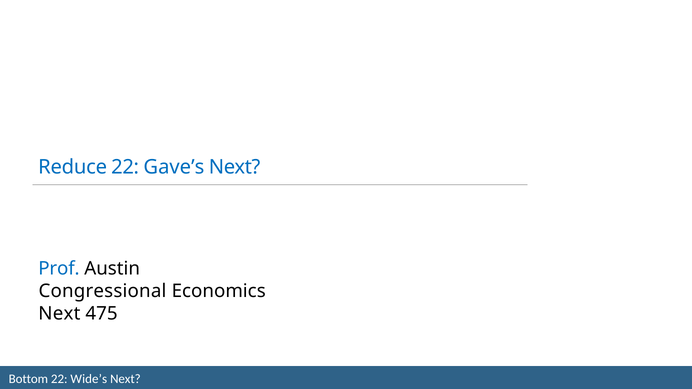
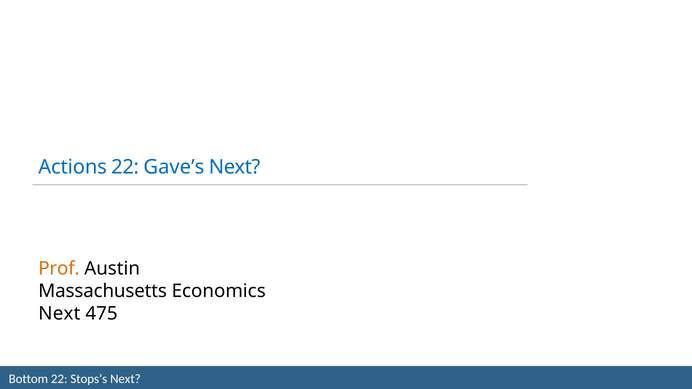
Reduce: Reduce -> Actions
Prof colour: blue -> orange
Congressional: Congressional -> Massachusetts
Wide’s: Wide’s -> Stops’s
